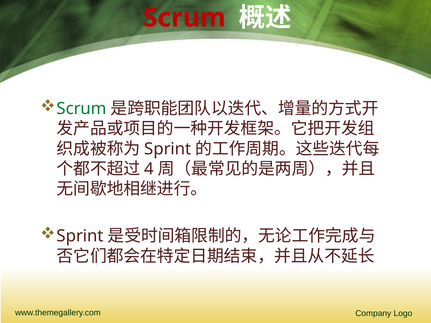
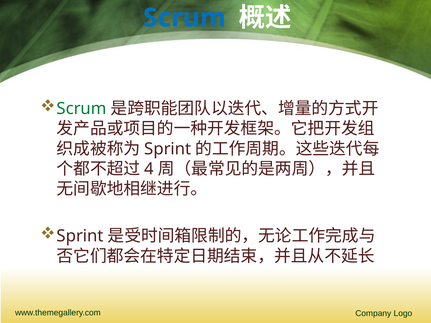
Scrum at (184, 18) colour: red -> blue
